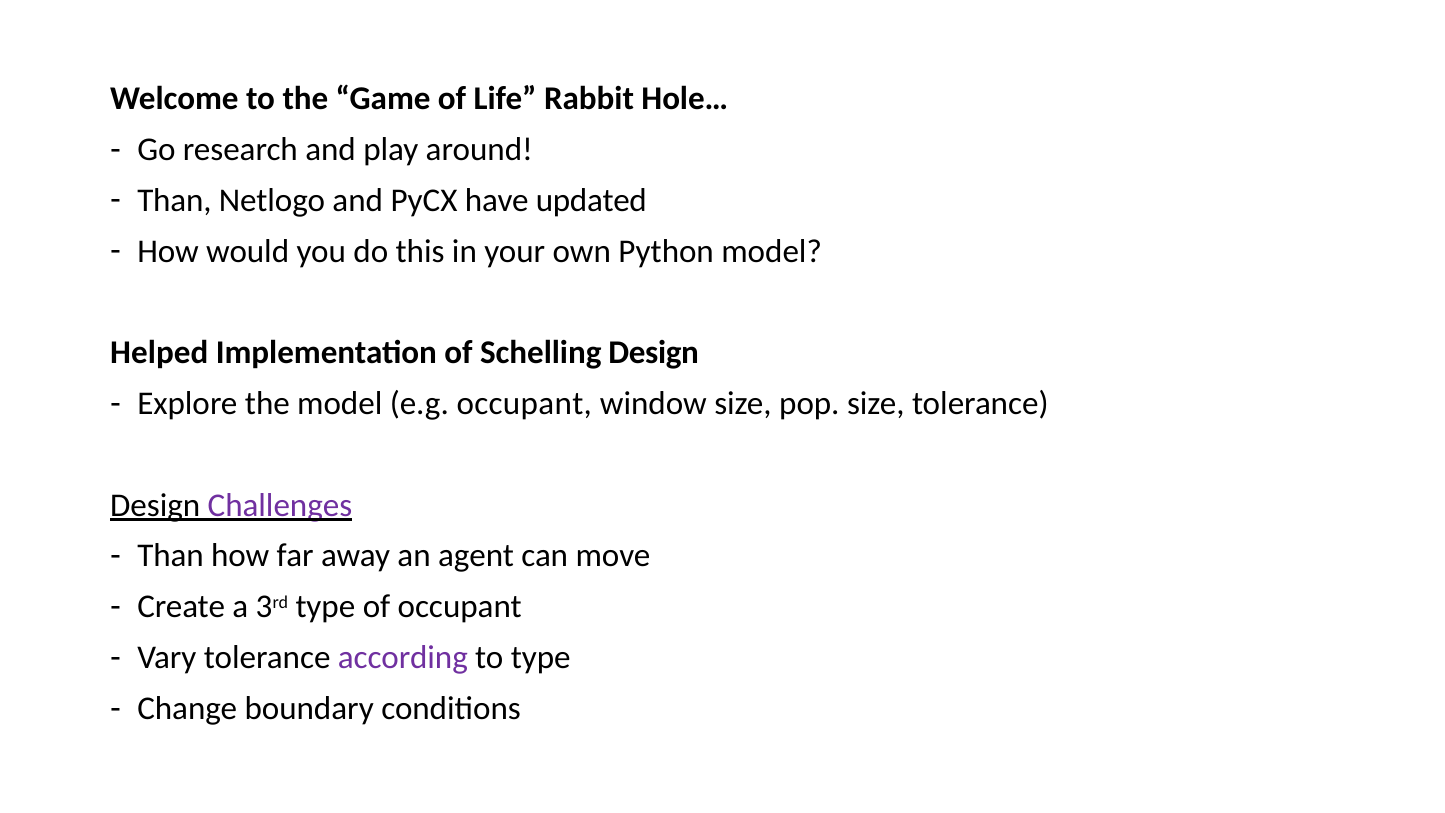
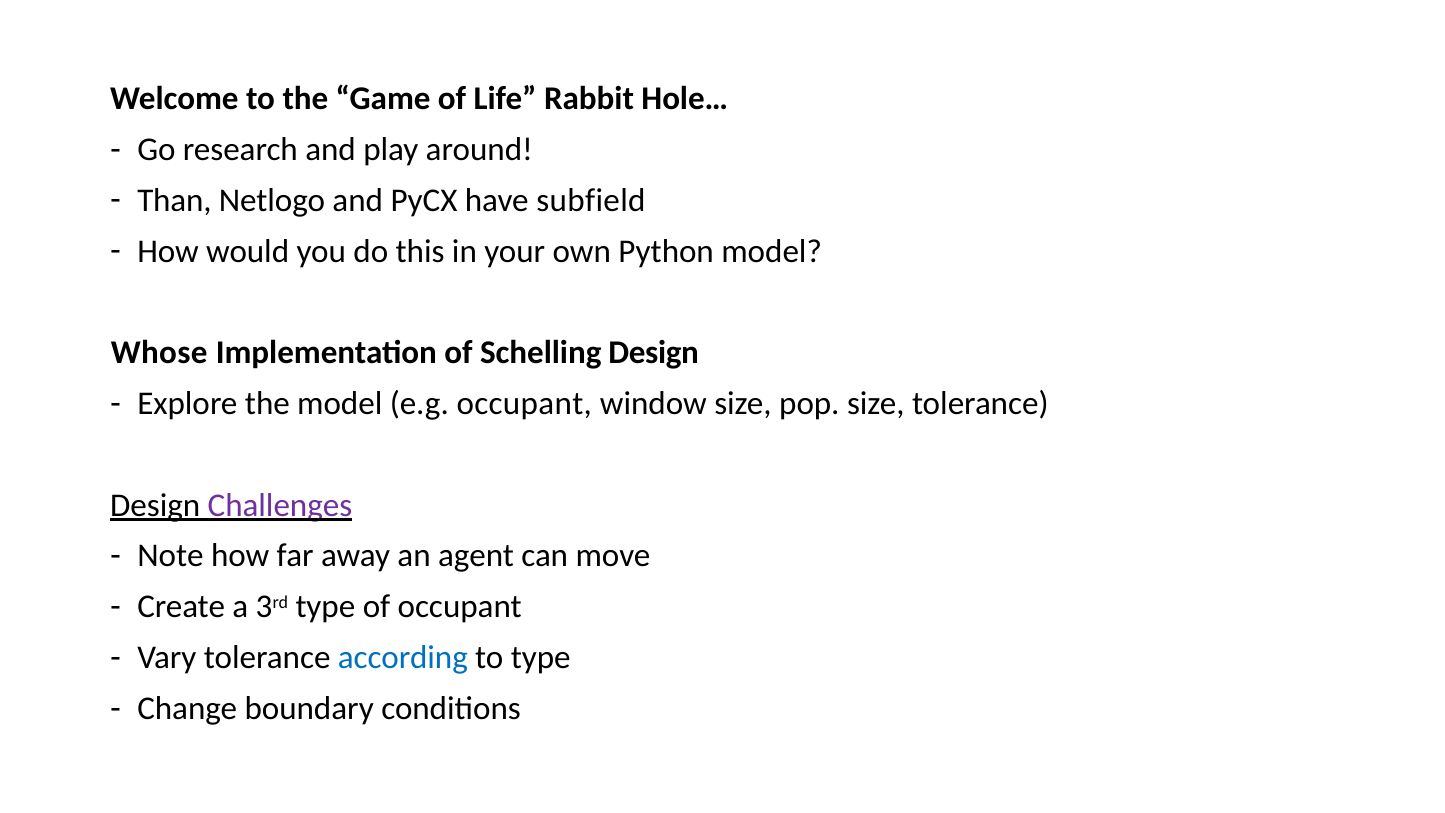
updated: updated -> subfield
Helped: Helped -> Whose
Than at (171, 556): Than -> Note
according colour: purple -> blue
